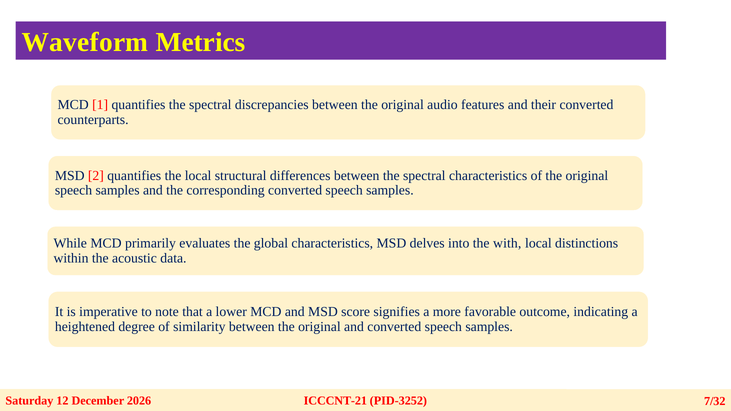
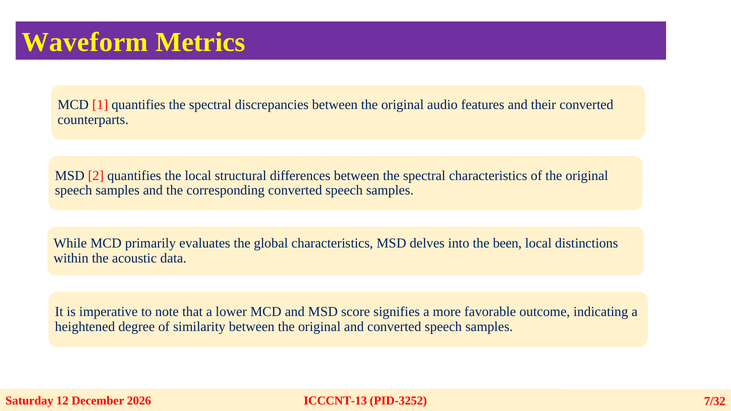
with: with -> been
ICCCNT-21: ICCCNT-21 -> ICCCNT-13
